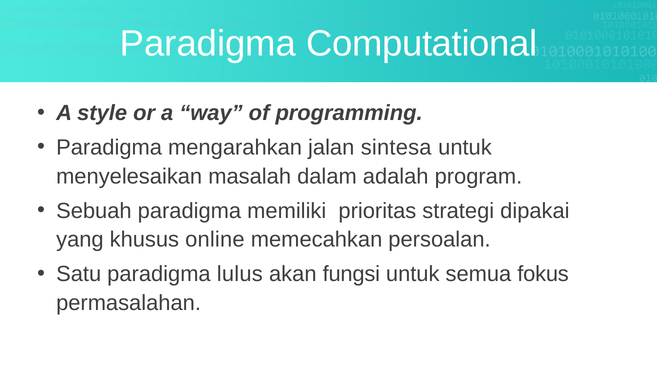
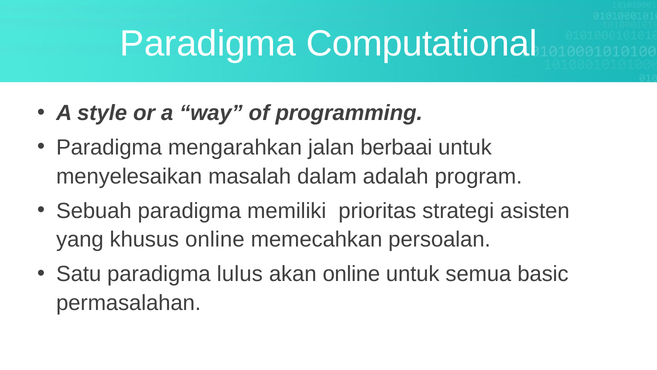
sintesa: sintesa -> berbaai
dipakai: dipakai -> asisten
akan fungsi: fungsi -> online
fokus: fokus -> basic
